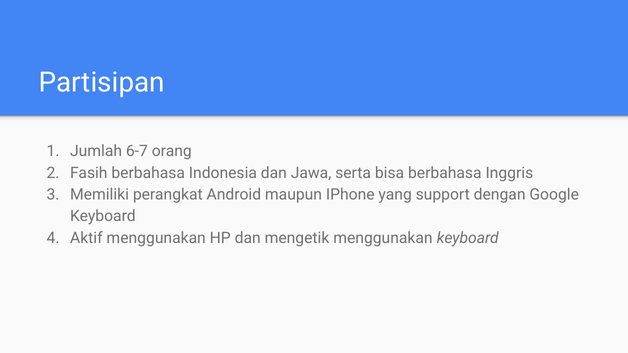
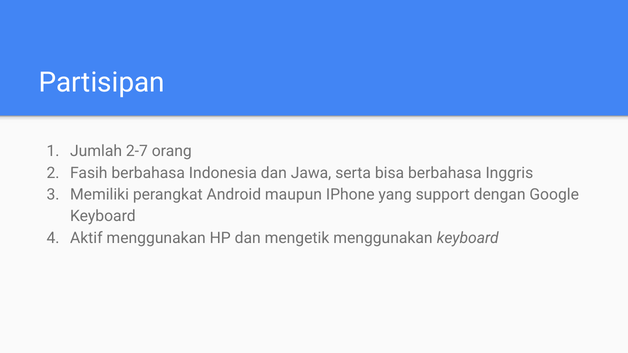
6-7: 6-7 -> 2-7
